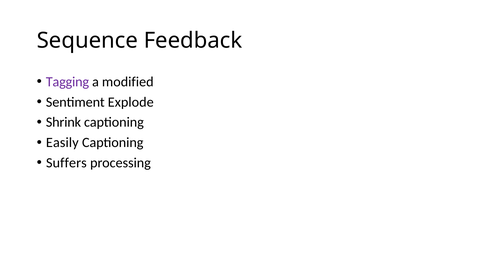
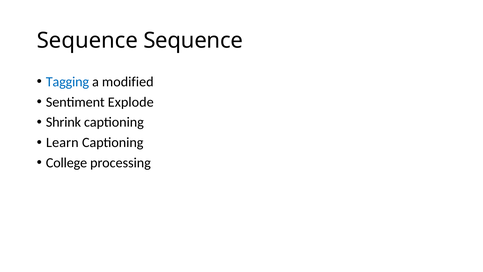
Sequence Feedback: Feedback -> Sequence
Tagging colour: purple -> blue
Easily: Easily -> Learn
Suffers: Suffers -> College
